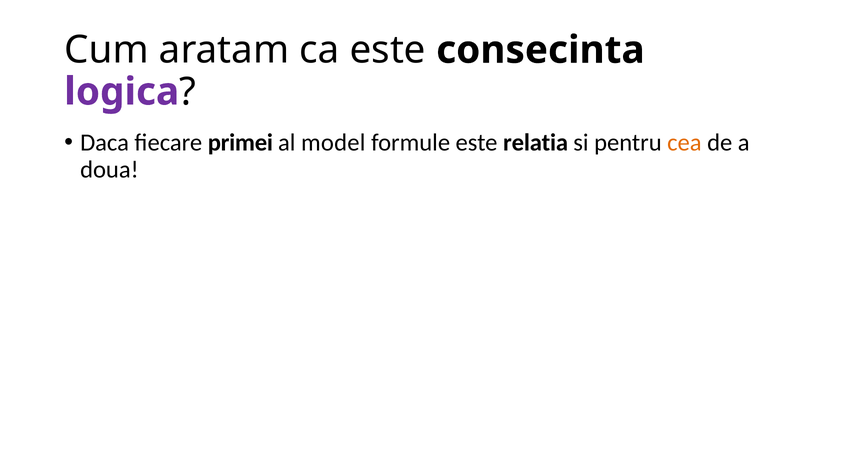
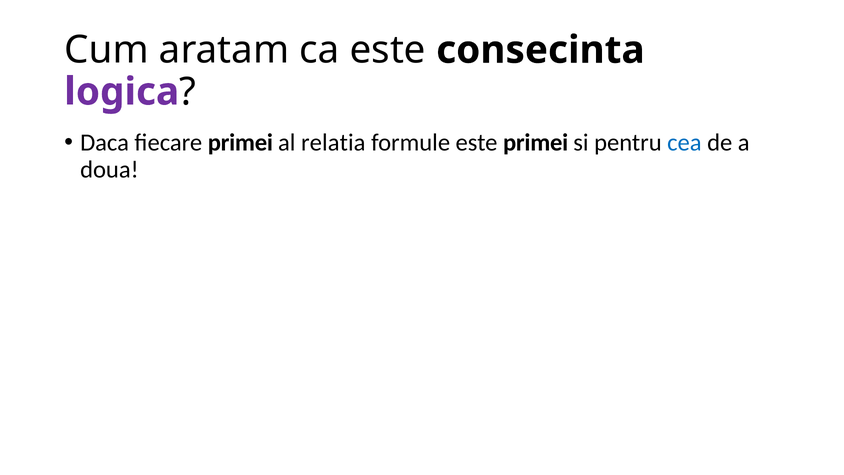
model: model -> relatia
este relatia: relatia -> primei
cea colour: orange -> blue
